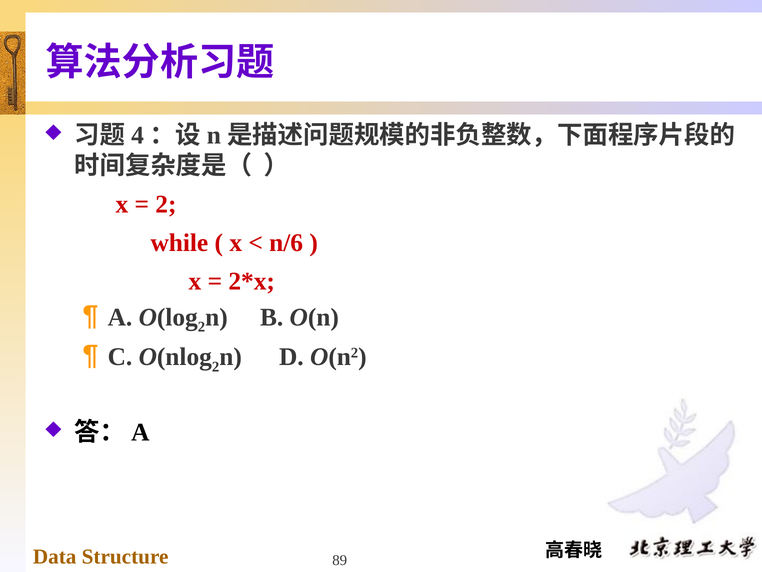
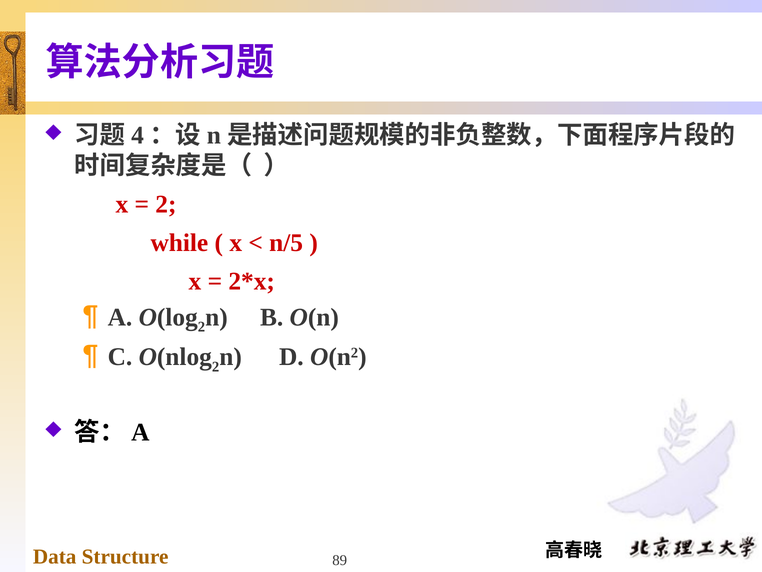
n/6: n/6 -> n/5
